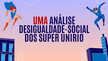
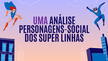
UMA colour: red -> purple
DESIGUALDADE-SOCIAL: DESIGUALDADE-SOCIAL -> PERSONAGENS-SOCIAL
UNIRIO: UNIRIO -> LINHAS
